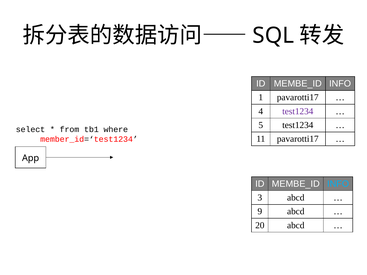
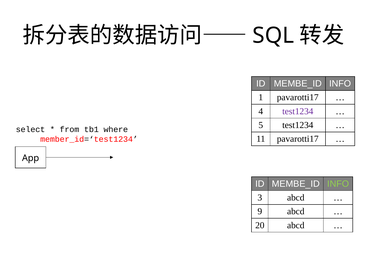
INFO at (338, 184) colour: light blue -> light green
